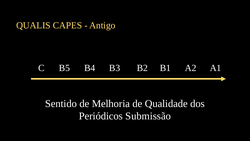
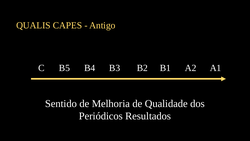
Submissão: Submissão -> Resultados
